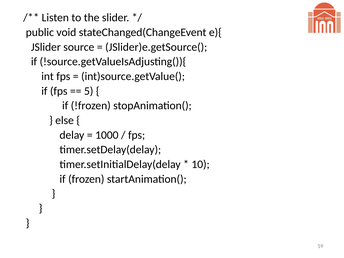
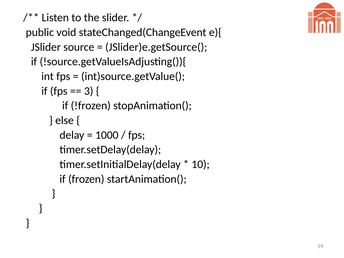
5: 5 -> 3
